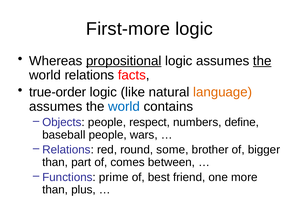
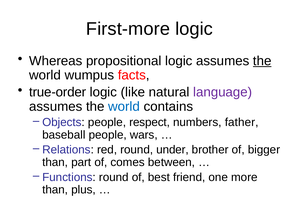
propositional underline: present -> none
world relations: relations -> wumpus
language colour: orange -> purple
define: define -> father
some: some -> under
Functions prime: prime -> round
